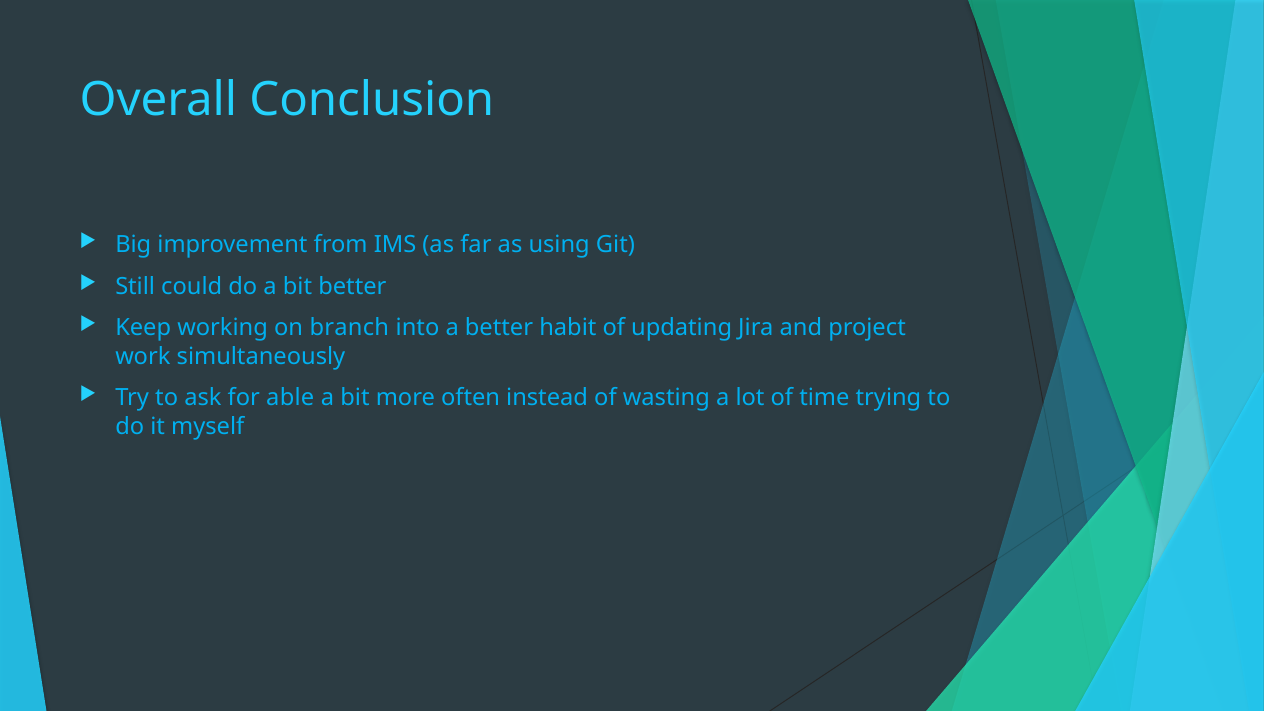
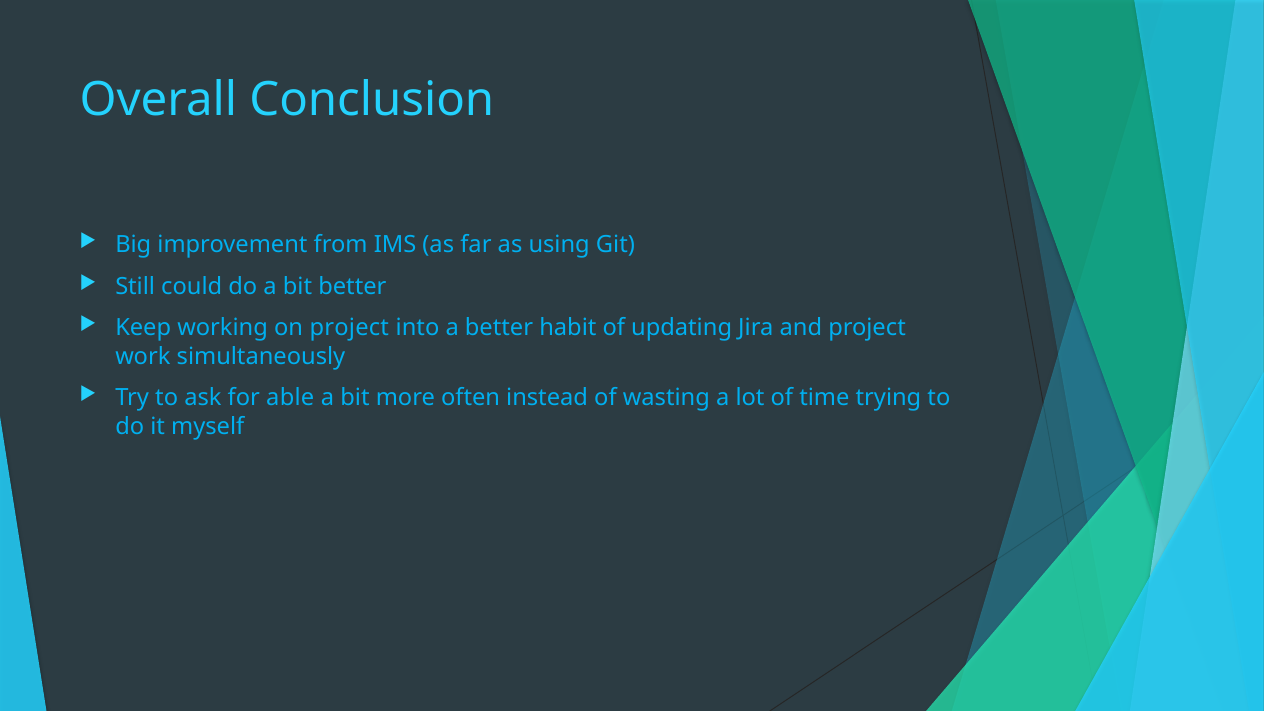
on branch: branch -> project
